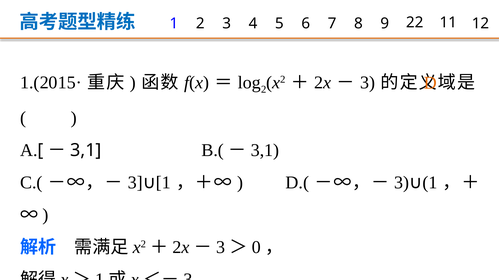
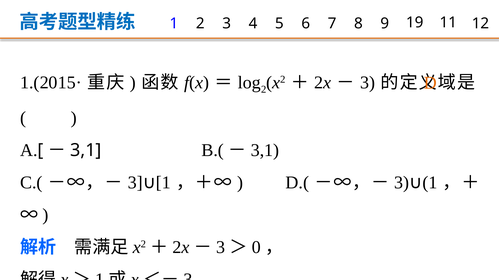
22: 22 -> 19
